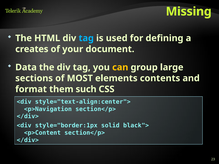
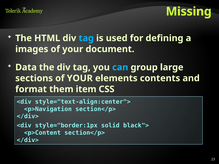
creates: creates -> images
can colour: yellow -> light blue
sections of MOST: MOST -> YOUR
such: such -> item
